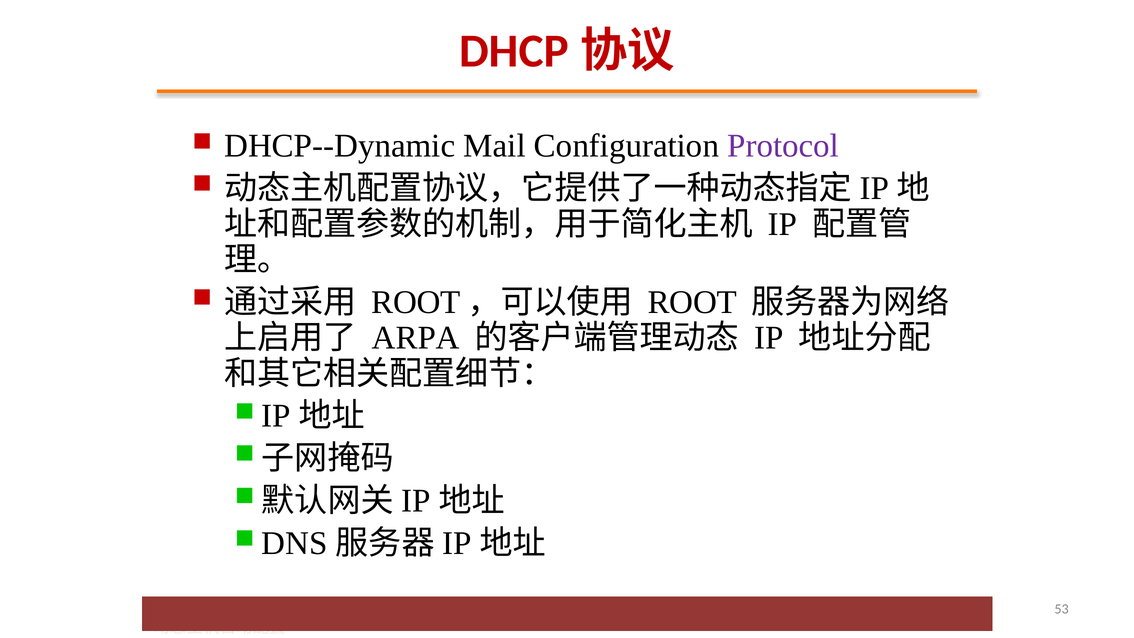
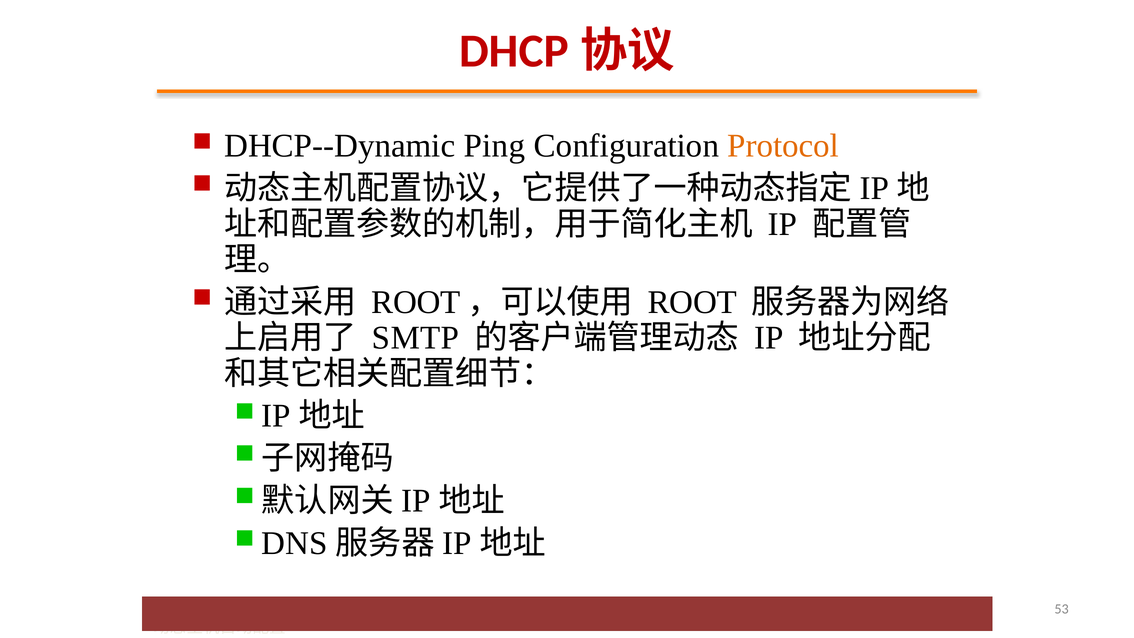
Mail: Mail -> Ping
Protocol colour: purple -> orange
ARPA: ARPA -> SMTP
